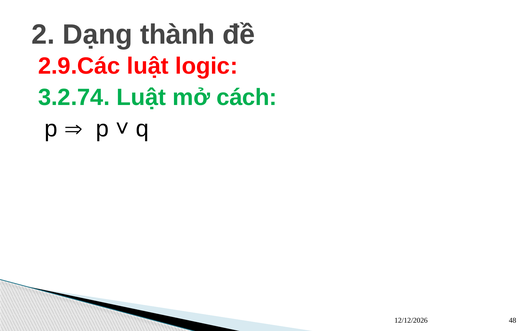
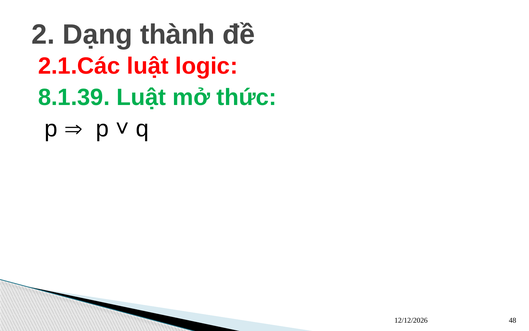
2.9.Các: 2.9.Các -> 2.1.Các
3.2.74: 3.2.74 -> 8.1.39
cách: cách -> thức
